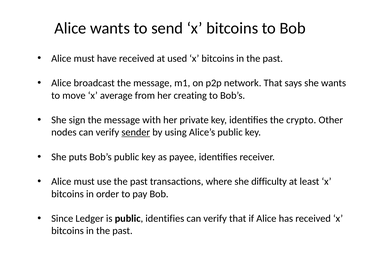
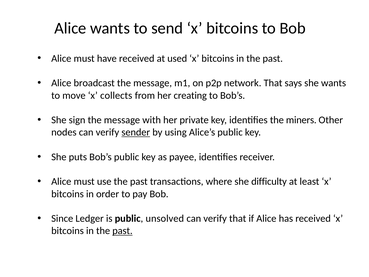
average: average -> collects
crypto: crypto -> miners
public identifies: identifies -> unsolved
past at (122, 231) underline: none -> present
